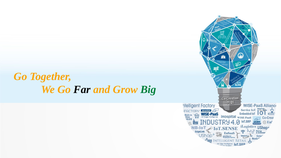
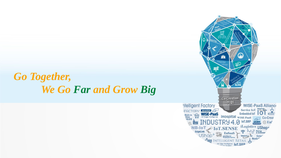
Far colour: black -> green
